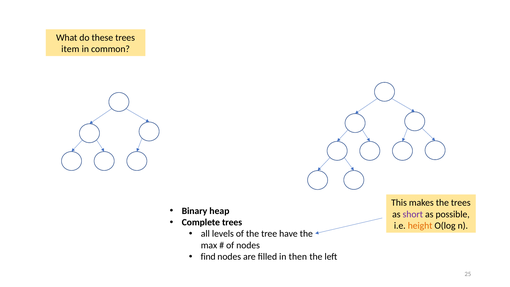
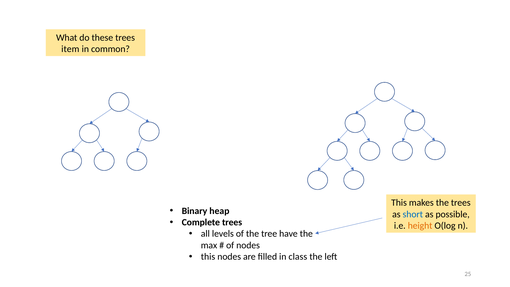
short colour: purple -> blue
find at (208, 257): find -> this
then: then -> class
